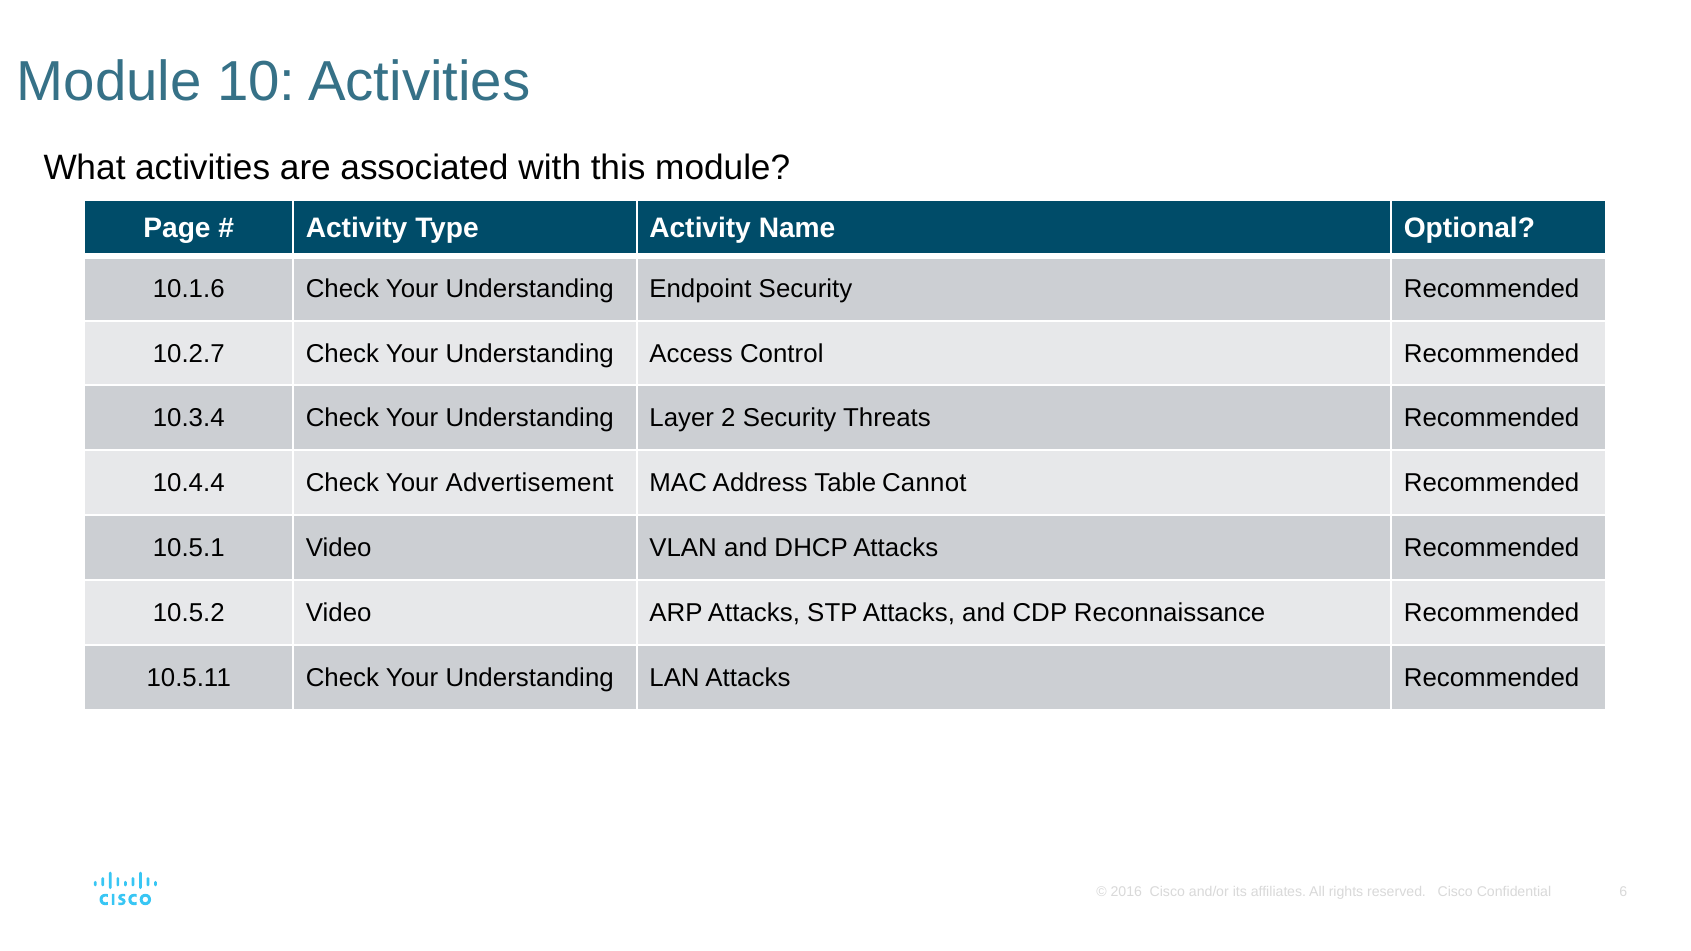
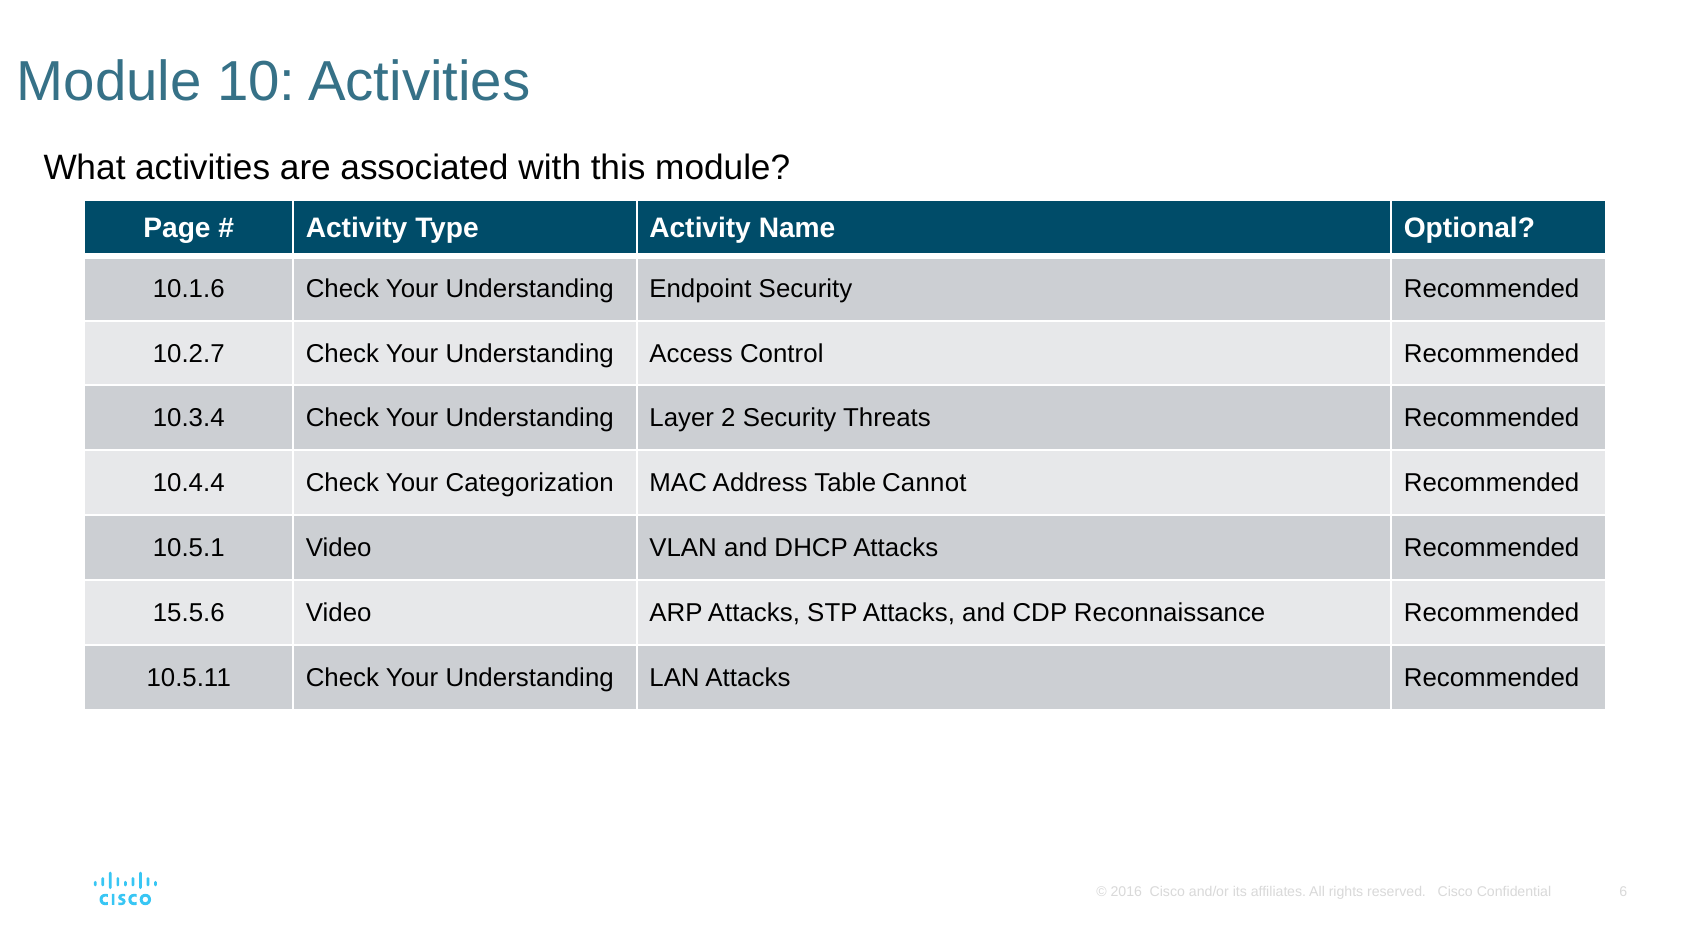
Advertisement: Advertisement -> Categorization
10.5.2: 10.5.2 -> 15.5.6
